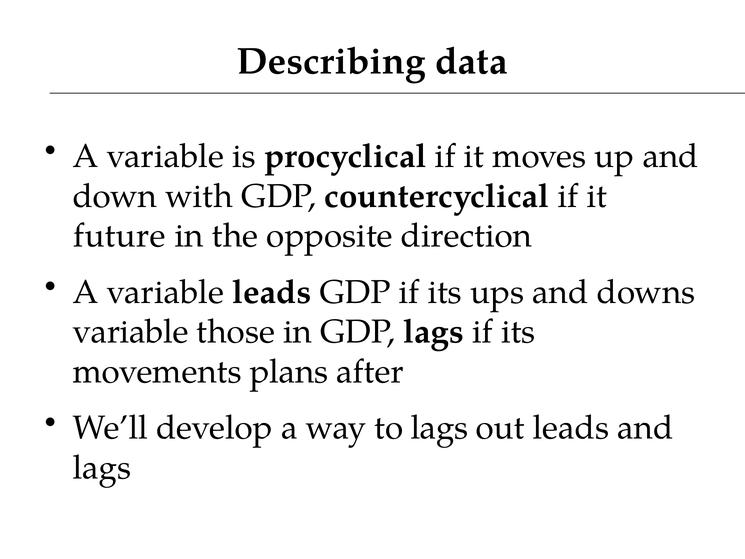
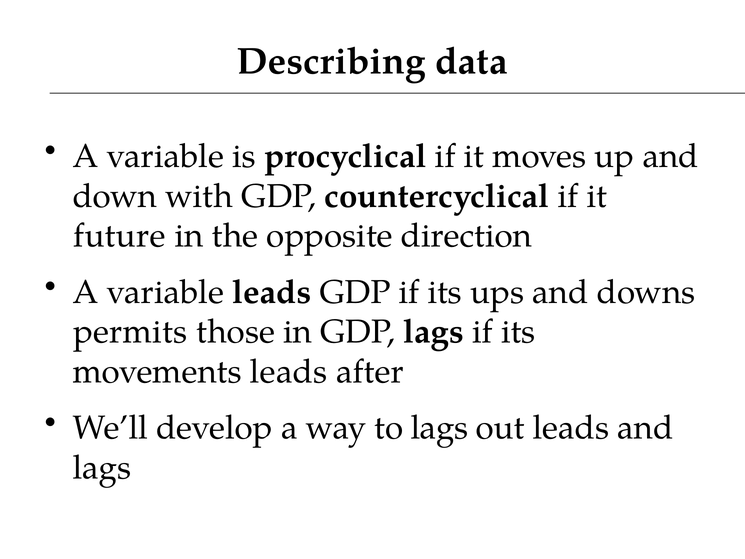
variable at (131, 332): variable -> permits
movements plans: plans -> leads
